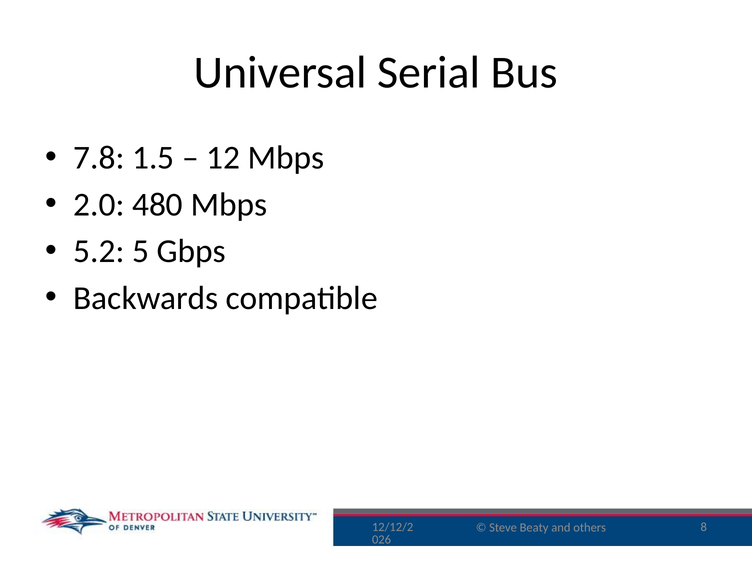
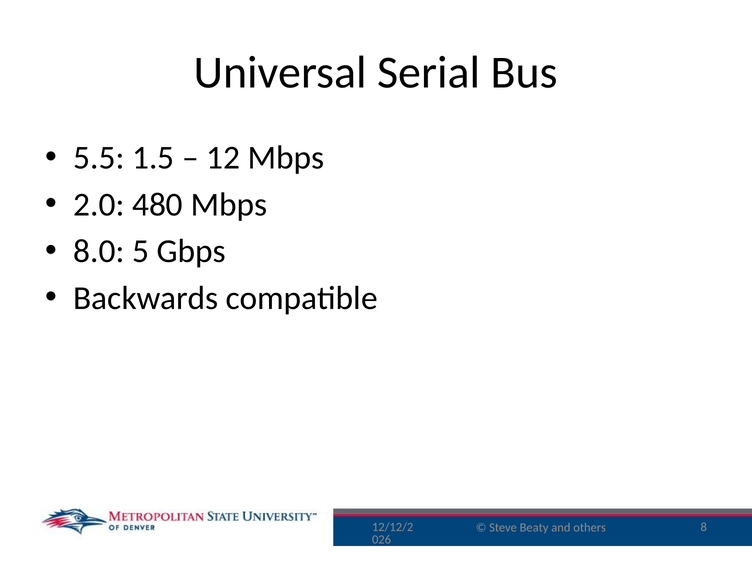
7.8: 7.8 -> 5.5
5.2: 5.2 -> 8.0
